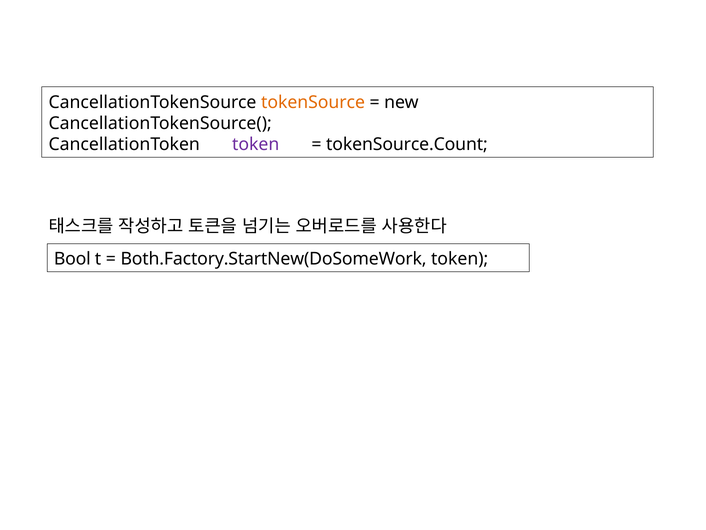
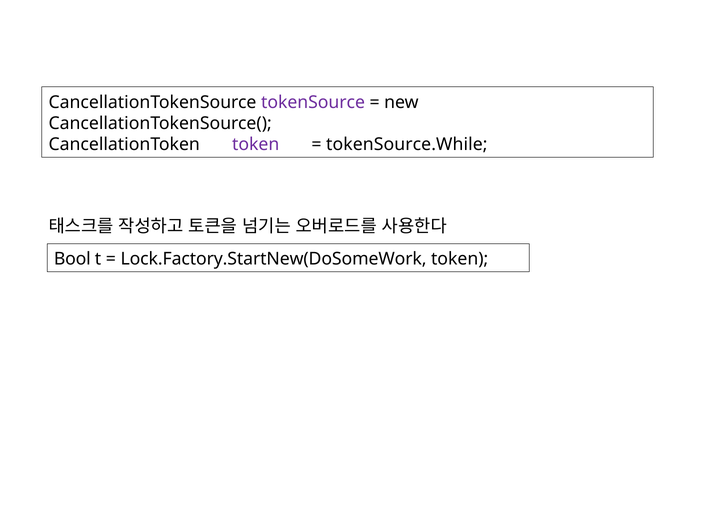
tokenSource colour: orange -> purple
tokenSource.Count: tokenSource.Count -> tokenSource.While
Both.Factory.StartNew(DoSomeWork: Both.Factory.StartNew(DoSomeWork -> Lock.Factory.StartNew(DoSomeWork
